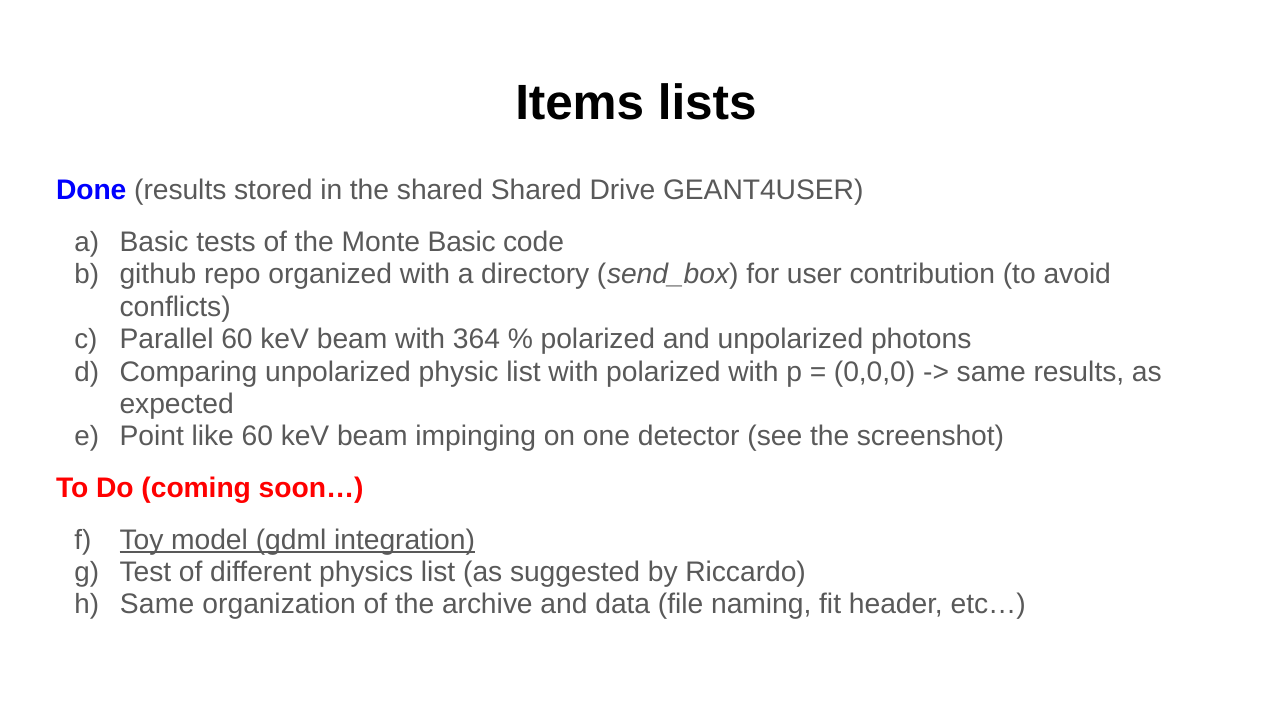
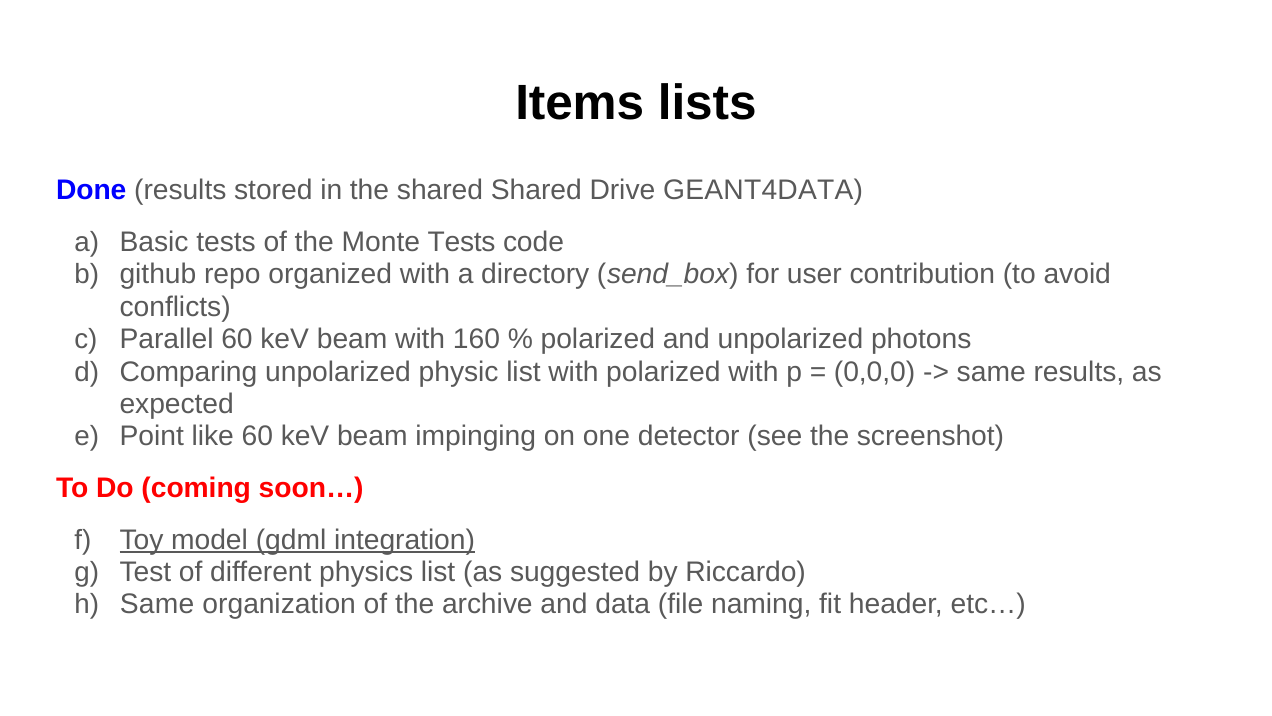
GEANT4USER: GEANT4USER -> GEANT4DATA
Monte Basic: Basic -> Tests
364: 364 -> 160
